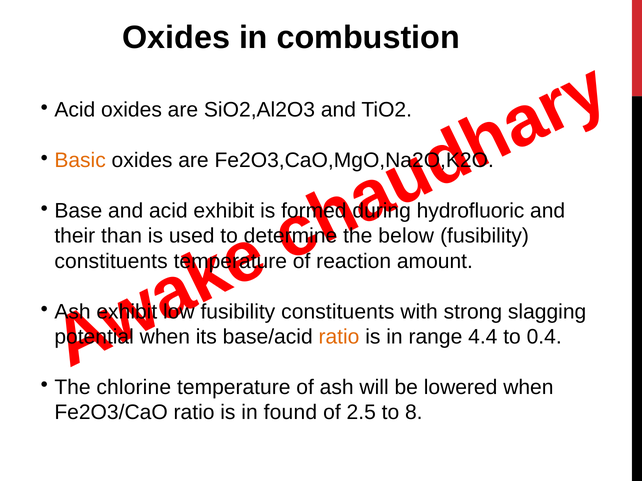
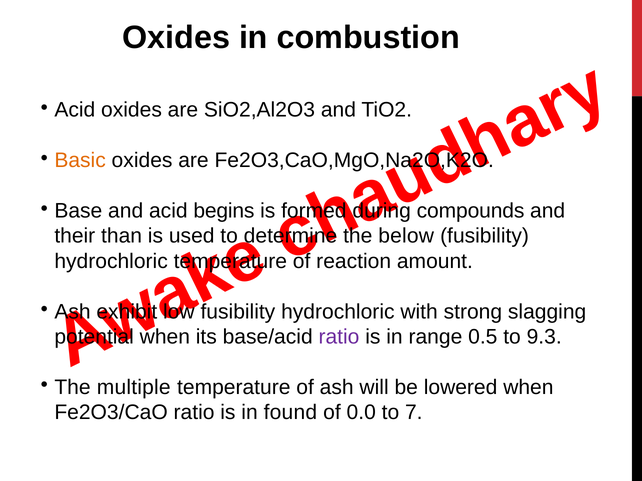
acid exhibit: exhibit -> begins
hydrofluoric: hydrofluoric -> compounds
constituents at (111, 261): constituents -> hydrochloric
constituents at (338, 312): constituents -> hydrochloric
ratio at (339, 337) colour: orange -> purple
4.4: 4.4 -> 0.5
0.4: 0.4 -> 9.3
chlorine: chlorine -> multiple
2.5: 2.5 -> 0.0
8: 8 -> 7
